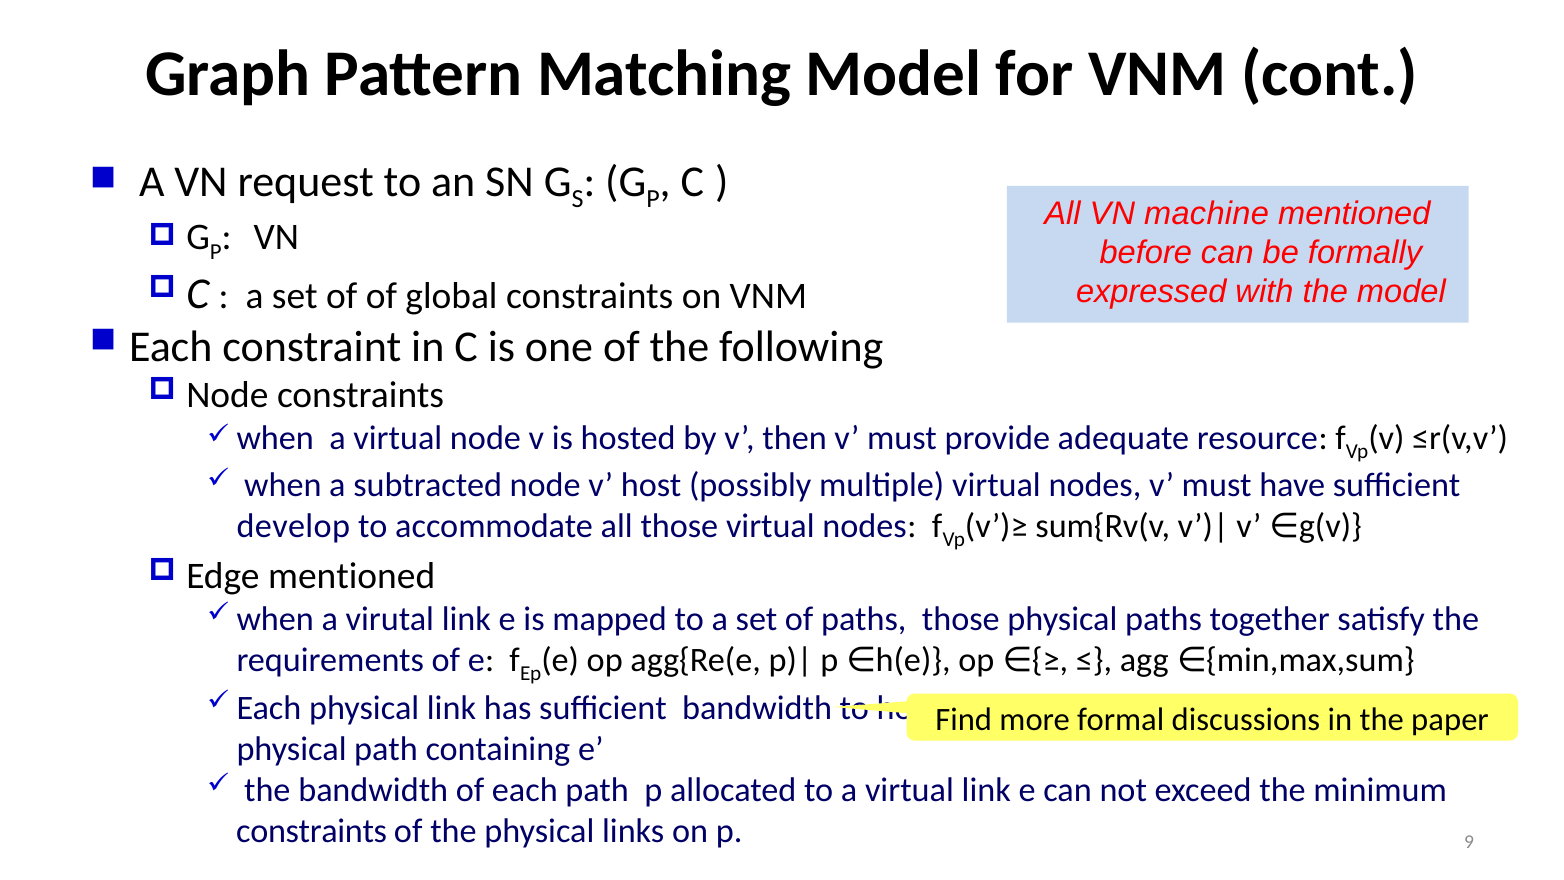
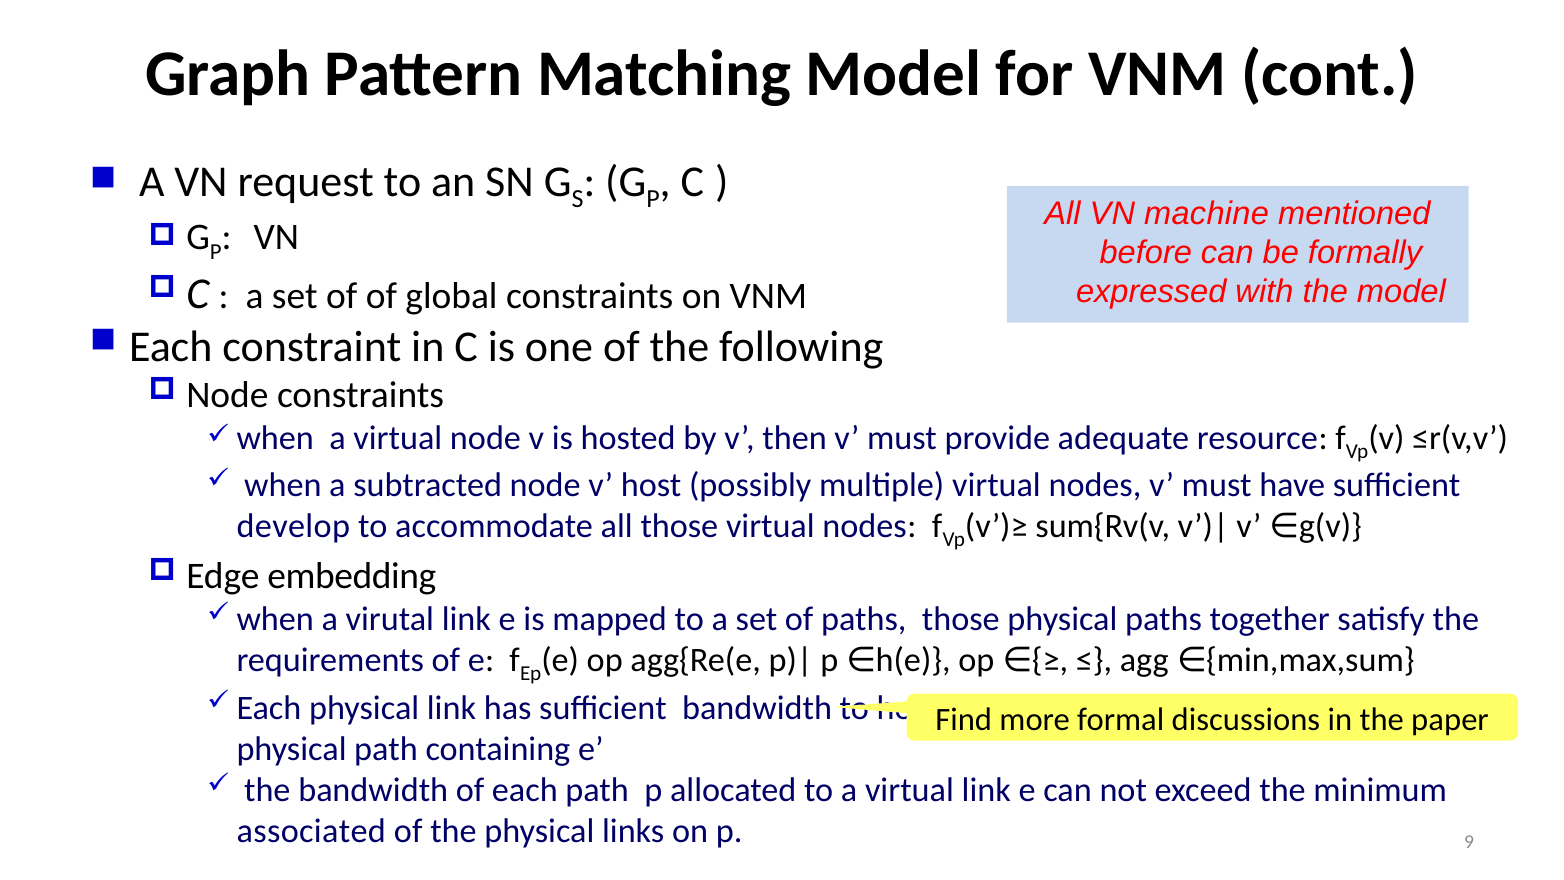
Edge mentioned: mentioned -> embedding
constraints at (312, 831): constraints -> associated
